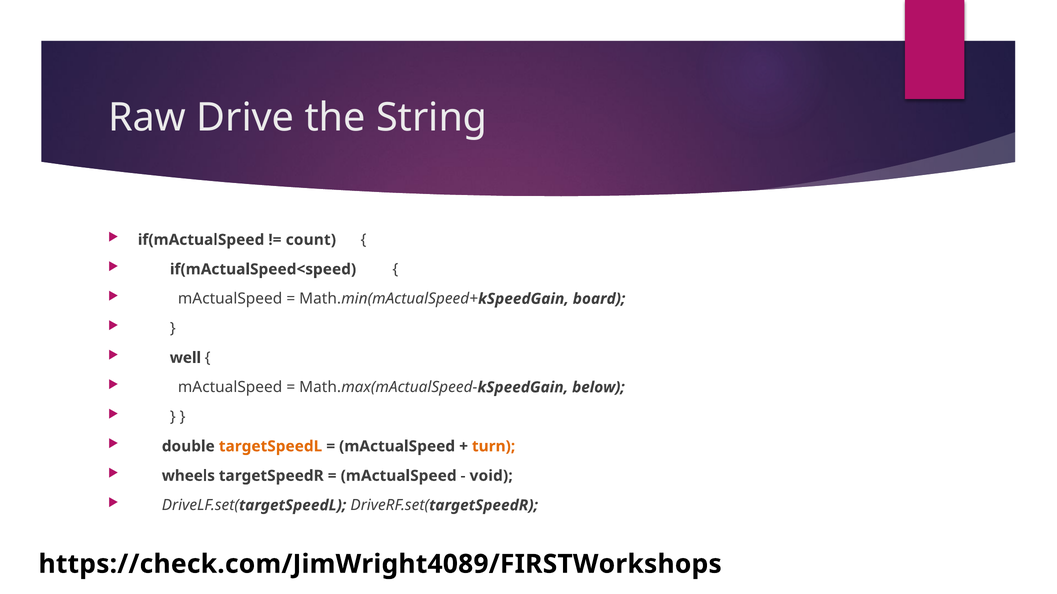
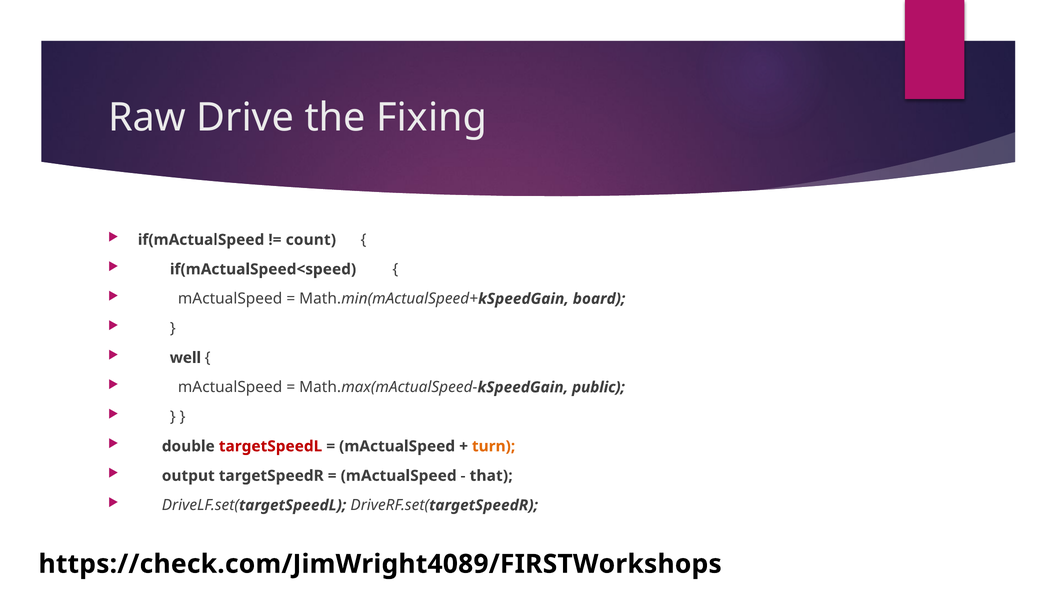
String: String -> Fixing
below: below -> public
targetSpeedL colour: orange -> red
wheels: wheels -> output
void: void -> that
